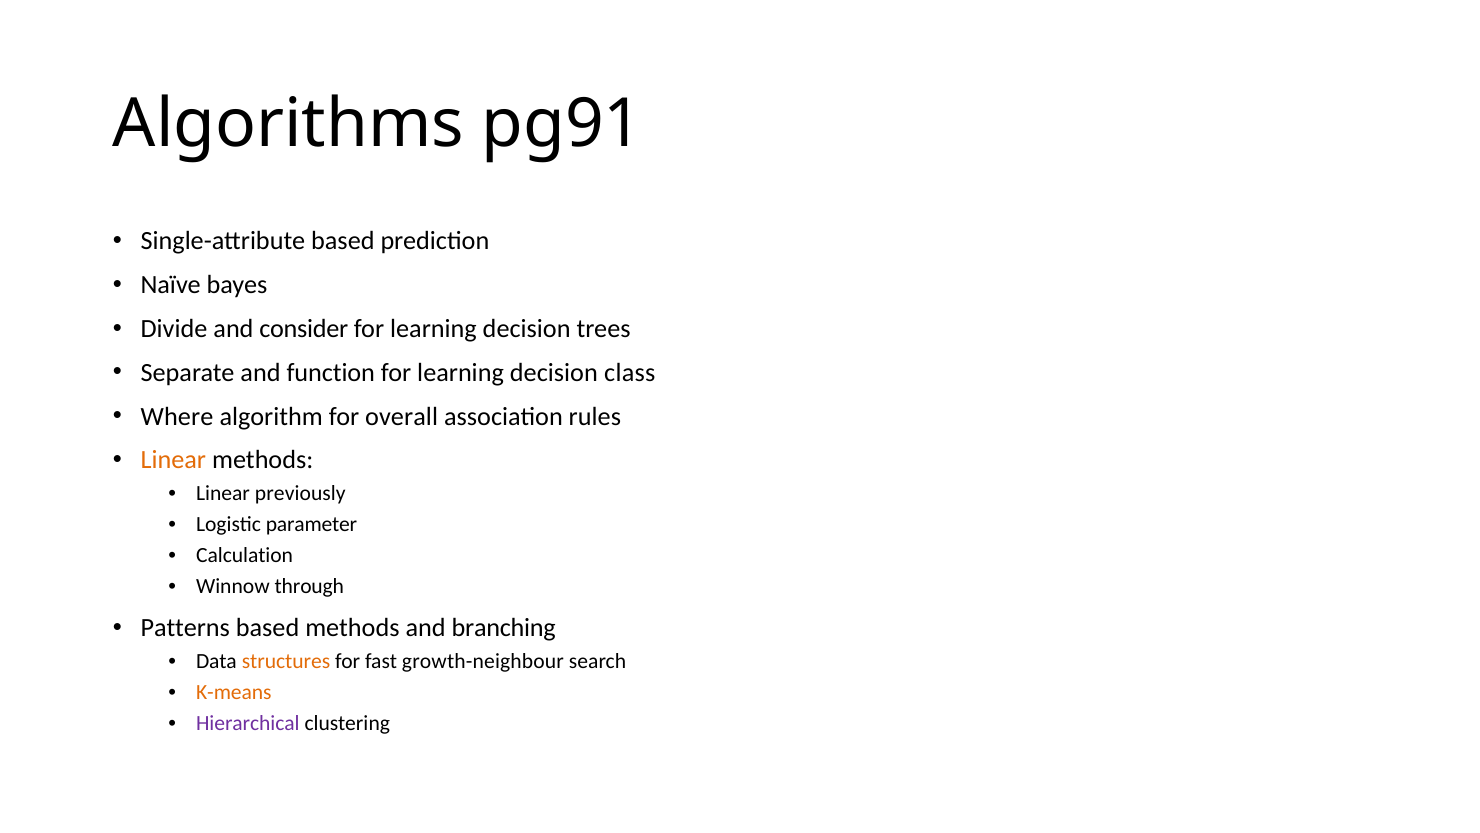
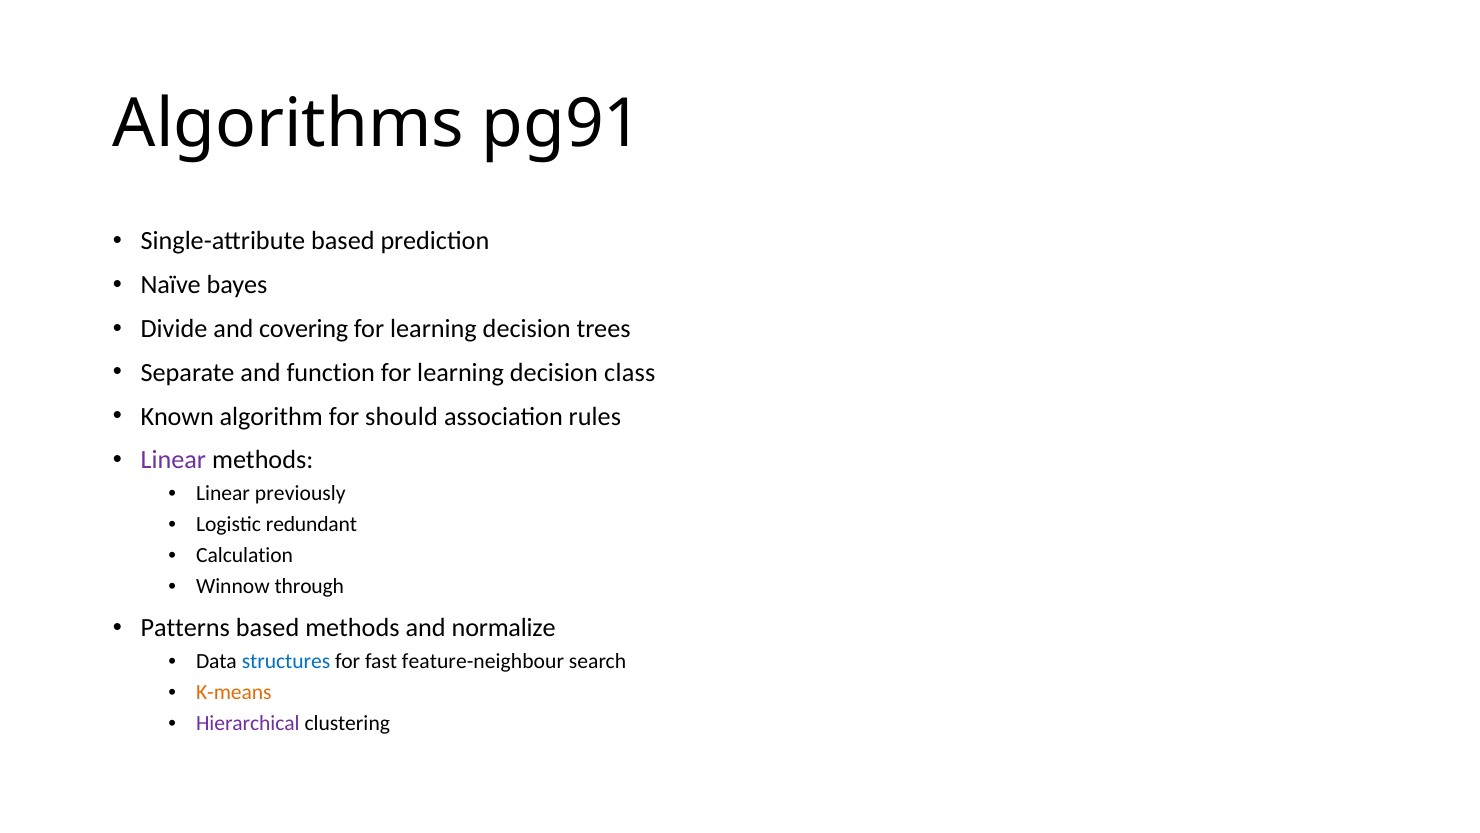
consider: consider -> covering
Where: Where -> Known
overall: overall -> should
Linear at (173, 460) colour: orange -> purple
parameter: parameter -> redundant
branching: branching -> normalize
structures colour: orange -> blue
growth-neighbour: growth-neighbour -> feature-neighbour
